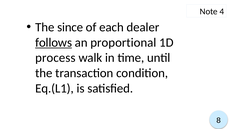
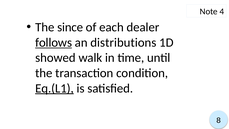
proportional: proportional -> distributions
process: process -> showed
Eq.(L1 underline: none -> present
